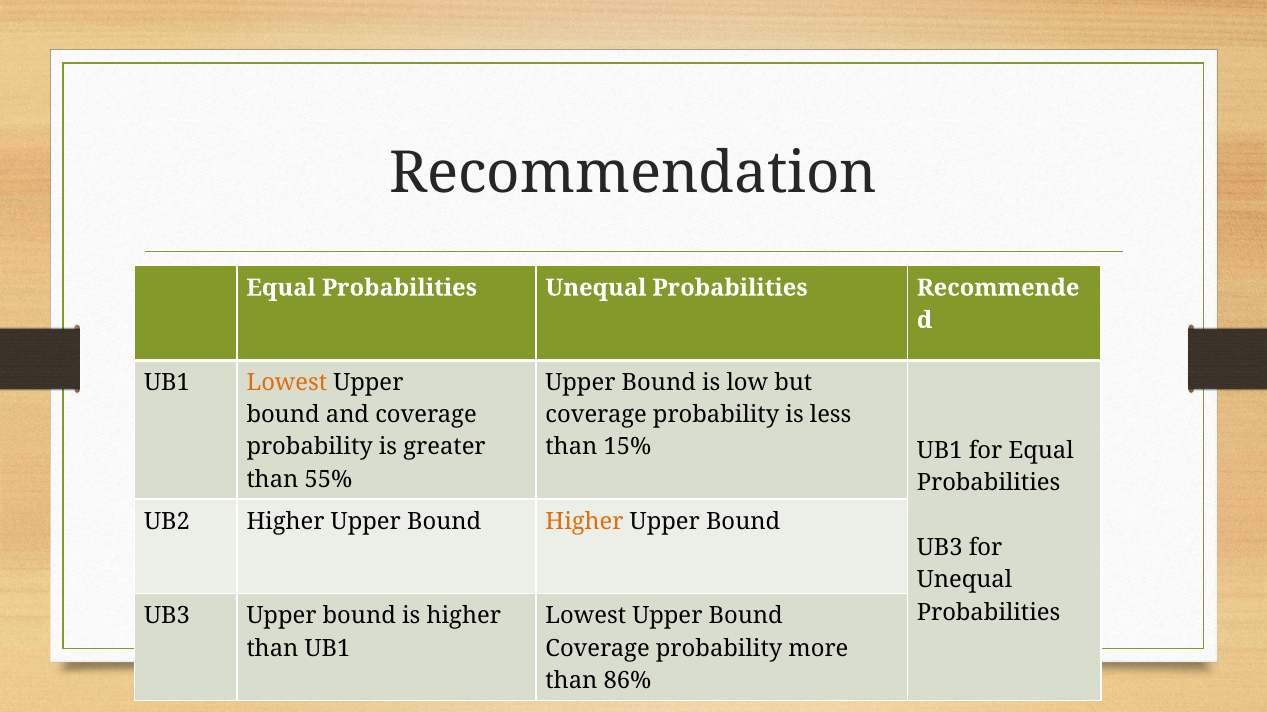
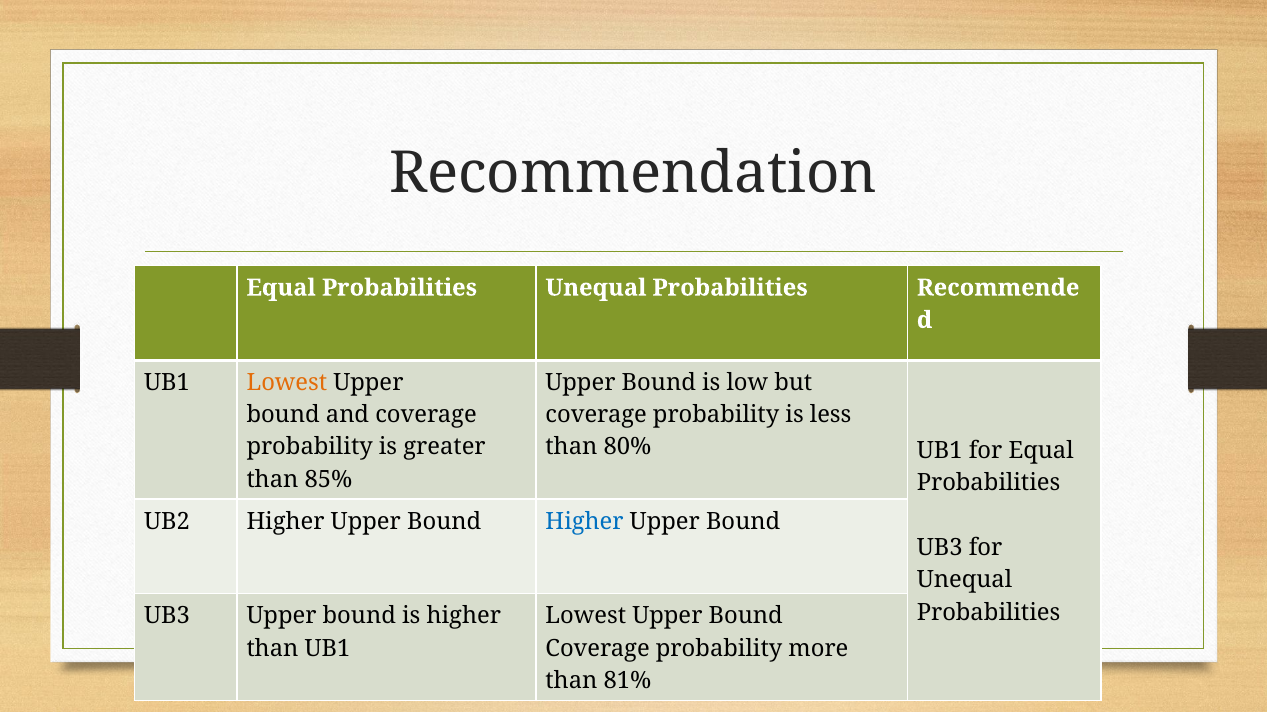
15%: 15% -> 80%
55%: 55% -> 85%
Higher at (585, 522) colour: orange -> blue
86%: 86% -> 81%
